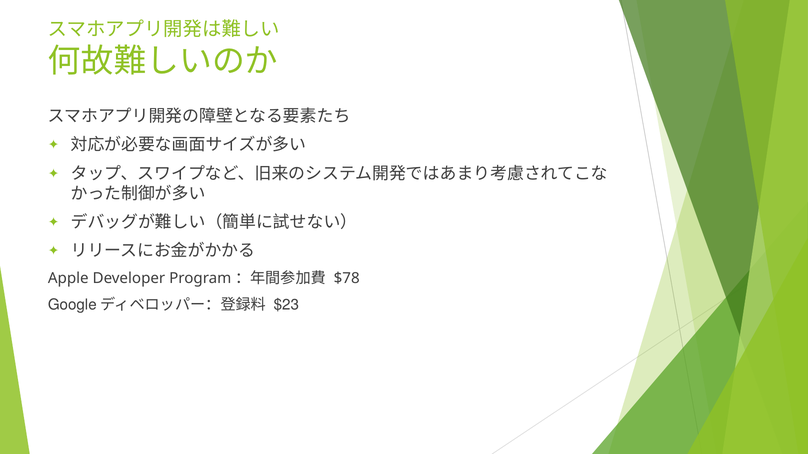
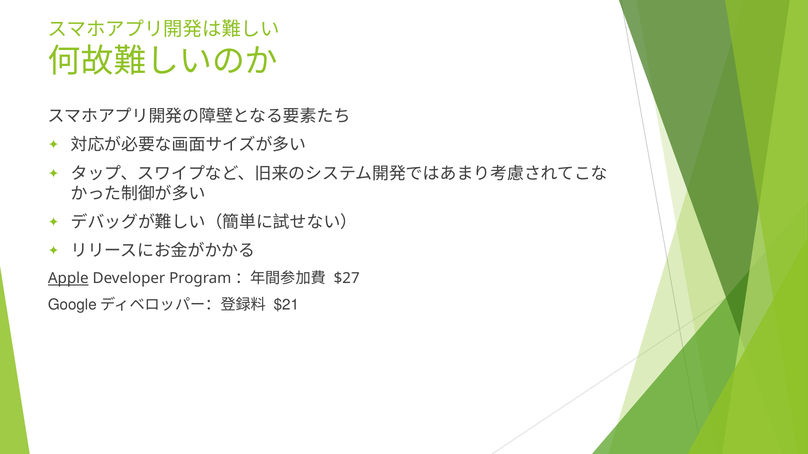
Apple underline: none -> present
$78: $78 -> $27
$23: $23 -> $21
